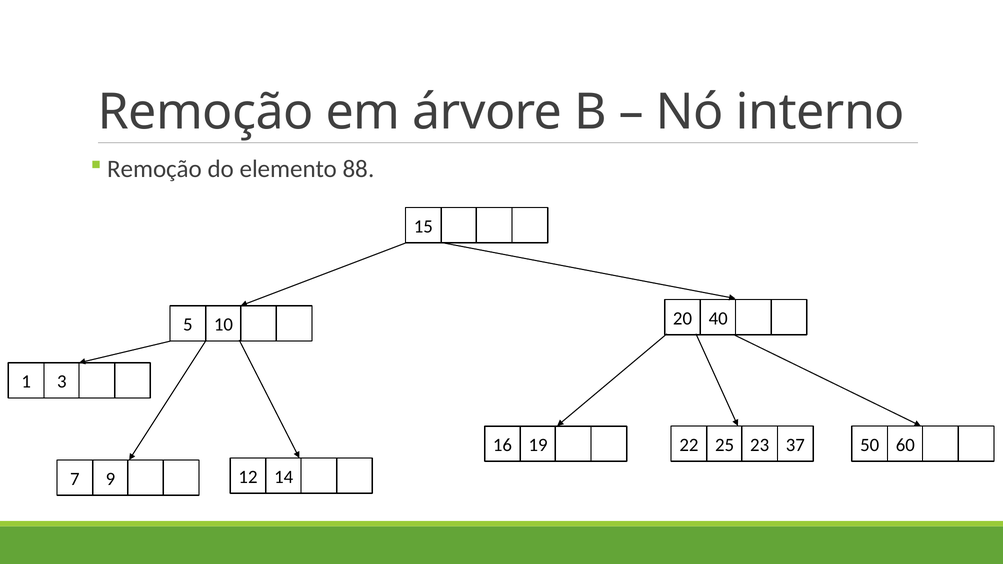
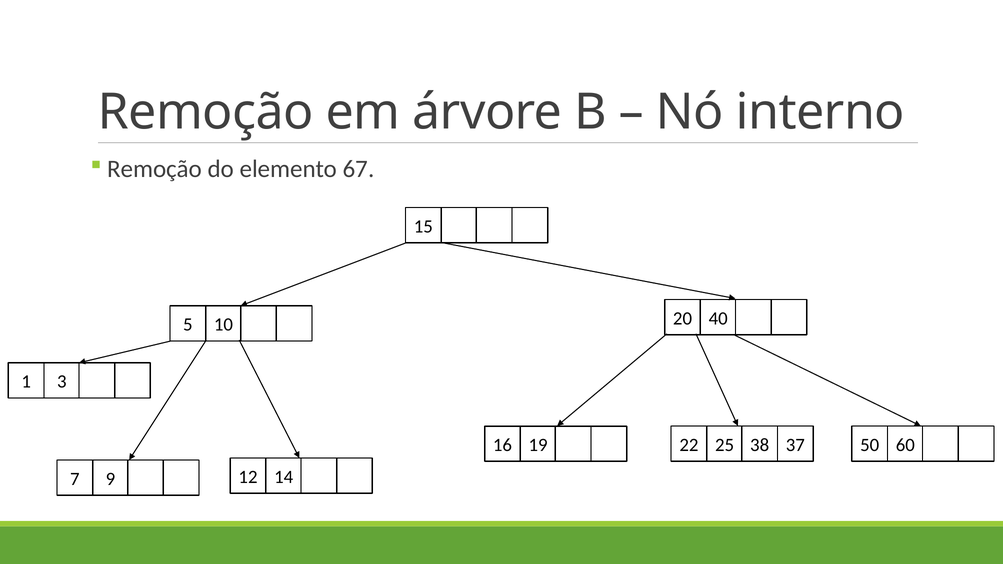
88: 88 -> 67
23: 23 -> 38
